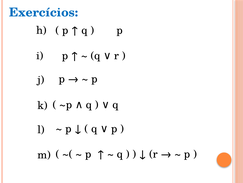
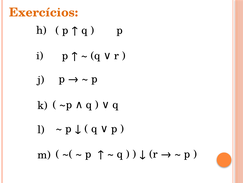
Exercícios colour: blue -> orange
